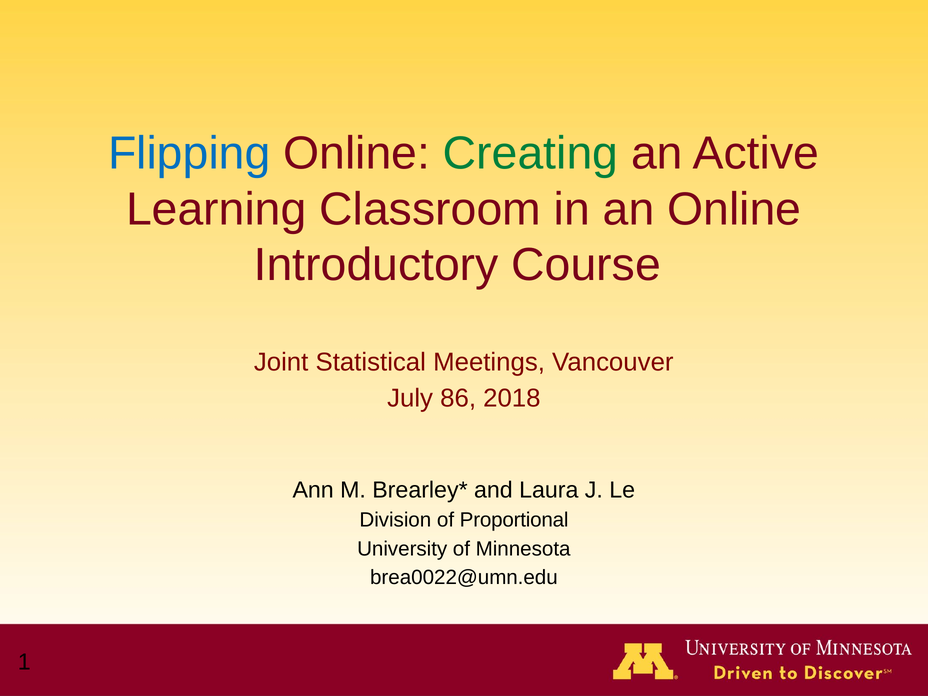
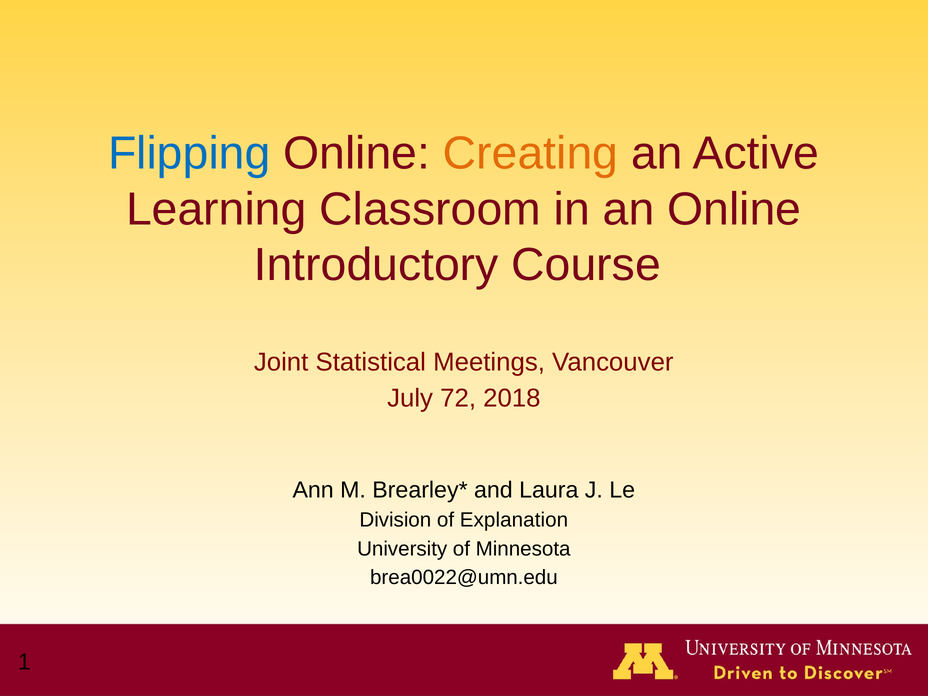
Creating colour: green -> orange
86: 86 -> 72
Proportional: Proportional -> Explanation
